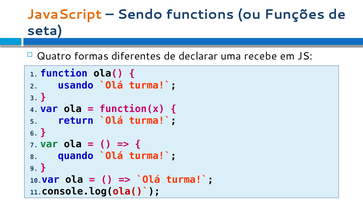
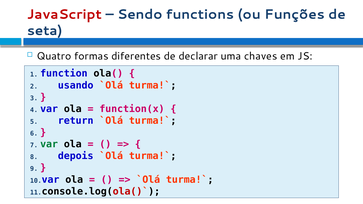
JavaScript colour: orange -> red
recebe: recebe -> chaves
quando: quando -> depois
